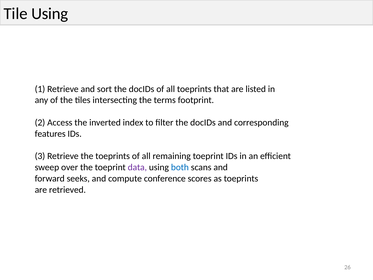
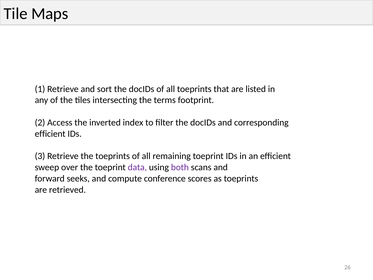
Tile Using: Using -> Maps
features at (50, 134): features -> efficient
both colour: blue -> purple
